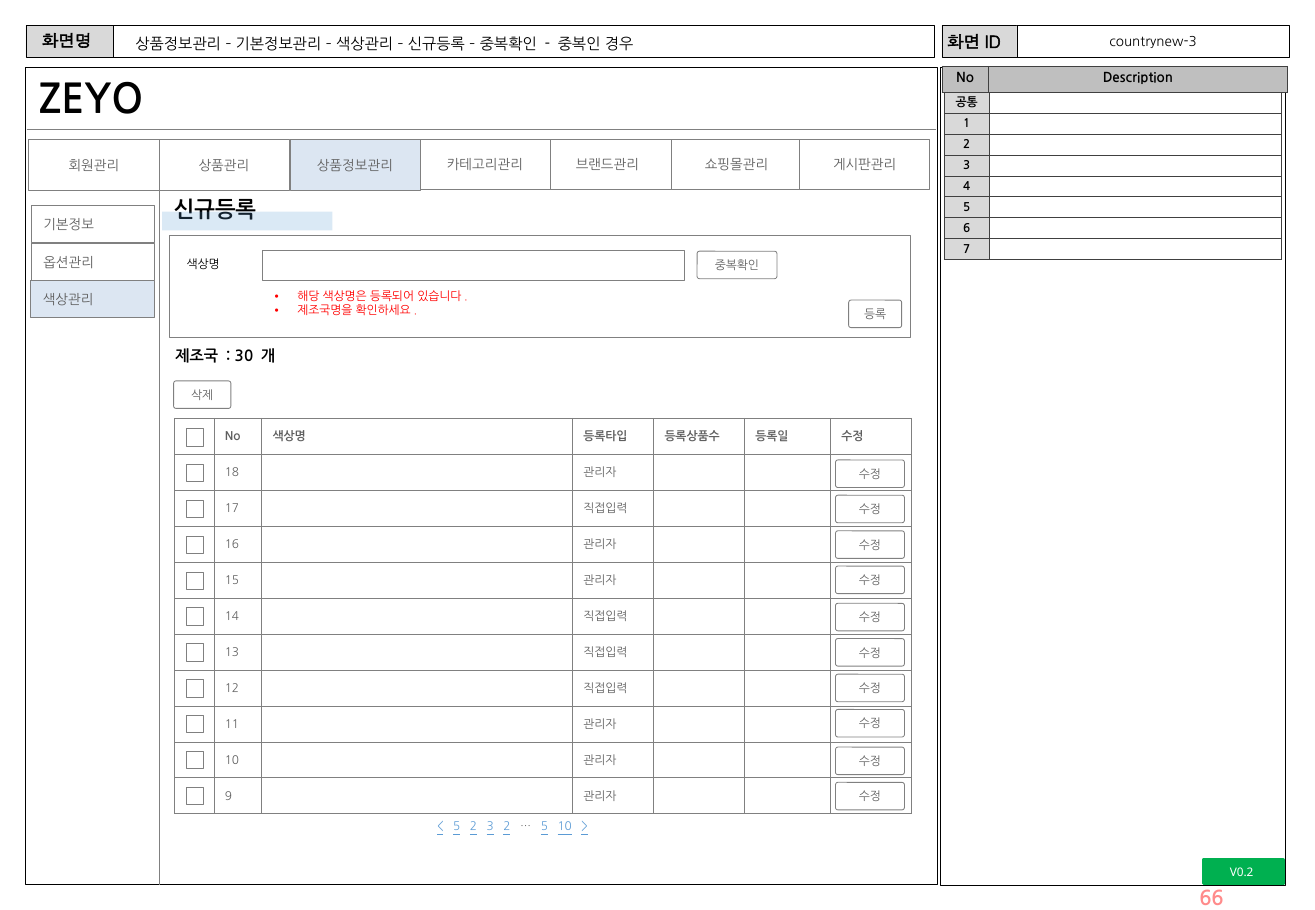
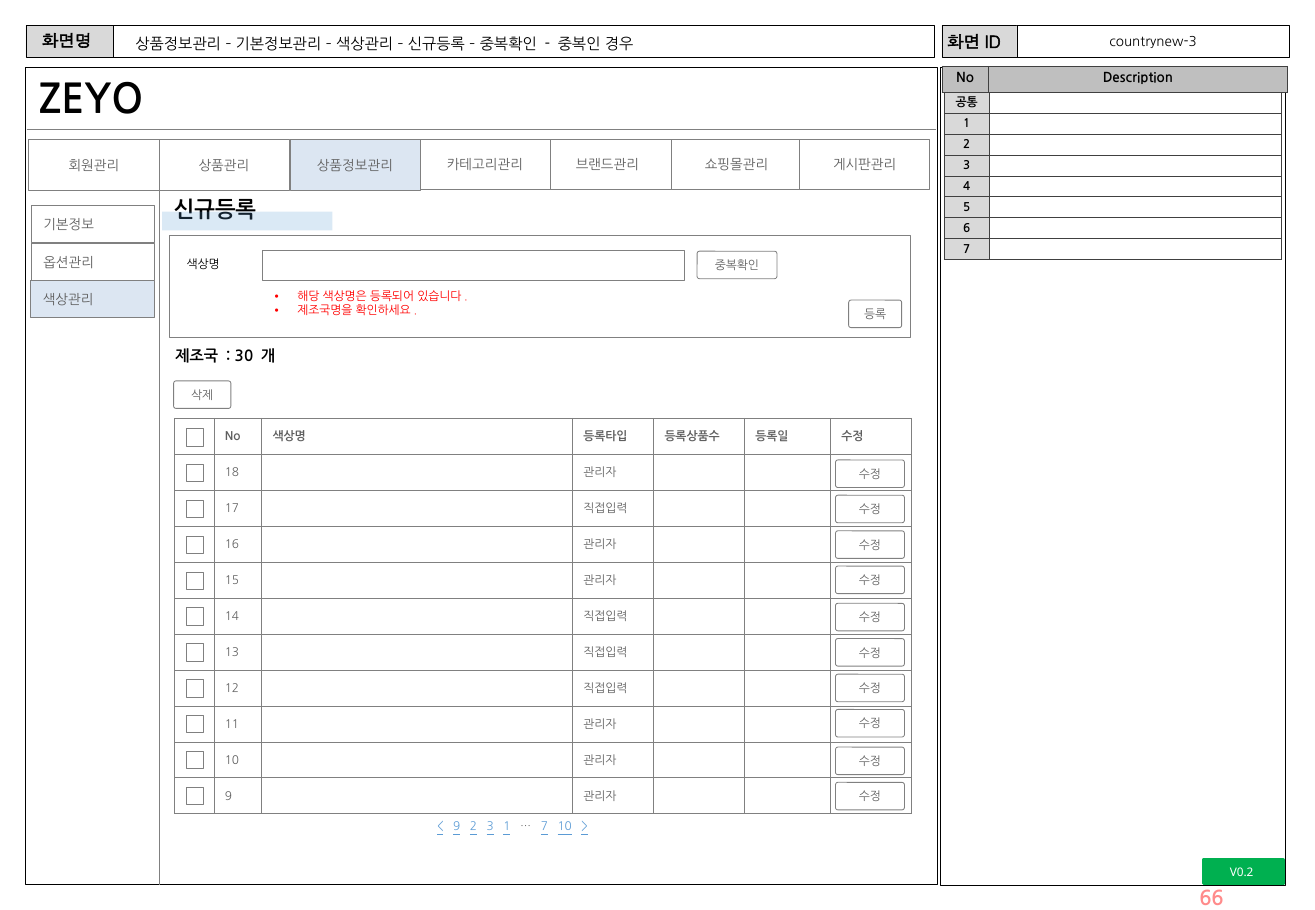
5 at (457, 827): 5 -> 9
3 2: 2 -> 1
5 at (544, 827): 5 -> 7
